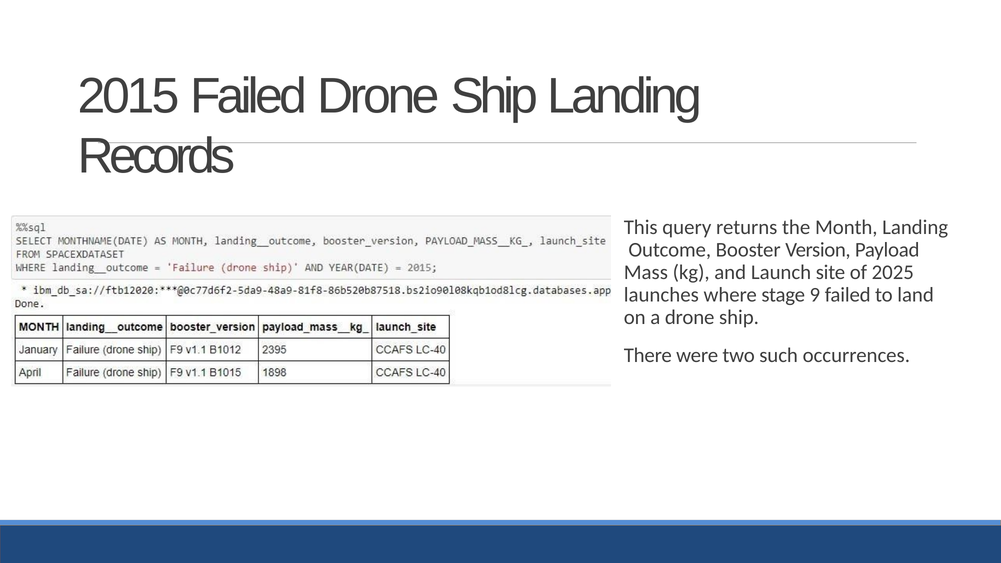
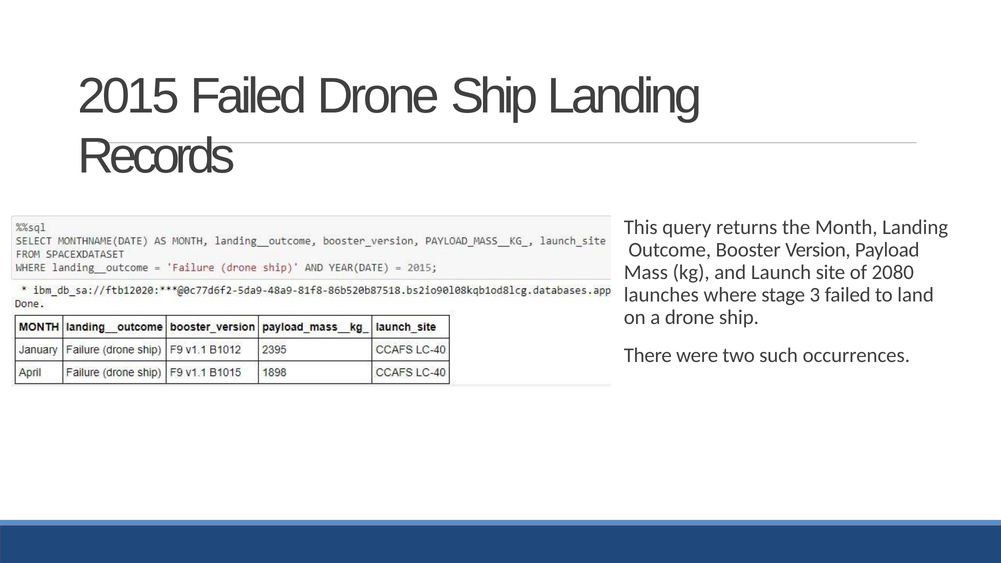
2025: 2025 -> 2080
9: 9 -> 3
